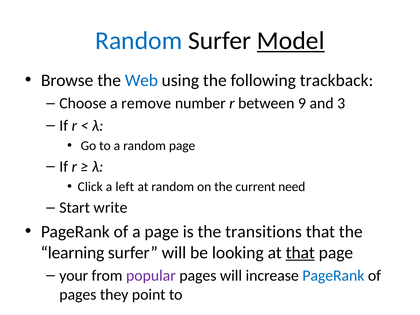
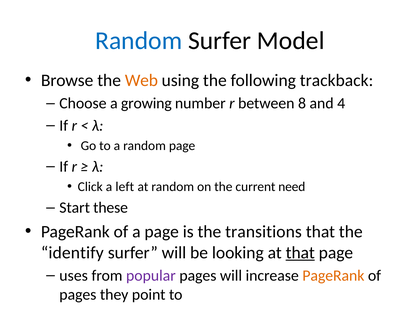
Model underline: present -> none
Web colour: blue -> orange
remove: remove -> growing
9: 9 -> 8
3: 3 -> 4
write: write -> these
learning: learning -> identify
your: your -> uses
PageRank at (333, 276) colour: blue -> orange
